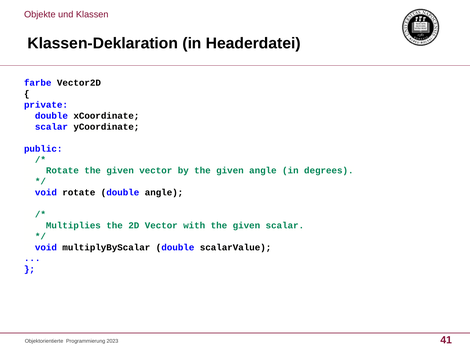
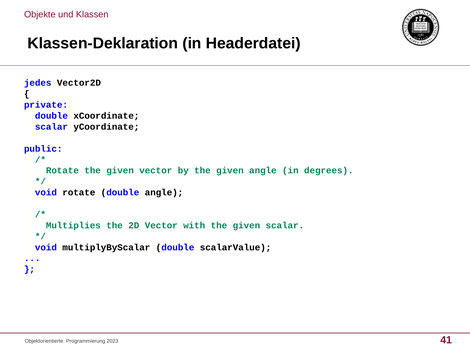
farbe: farbe -> jedes
